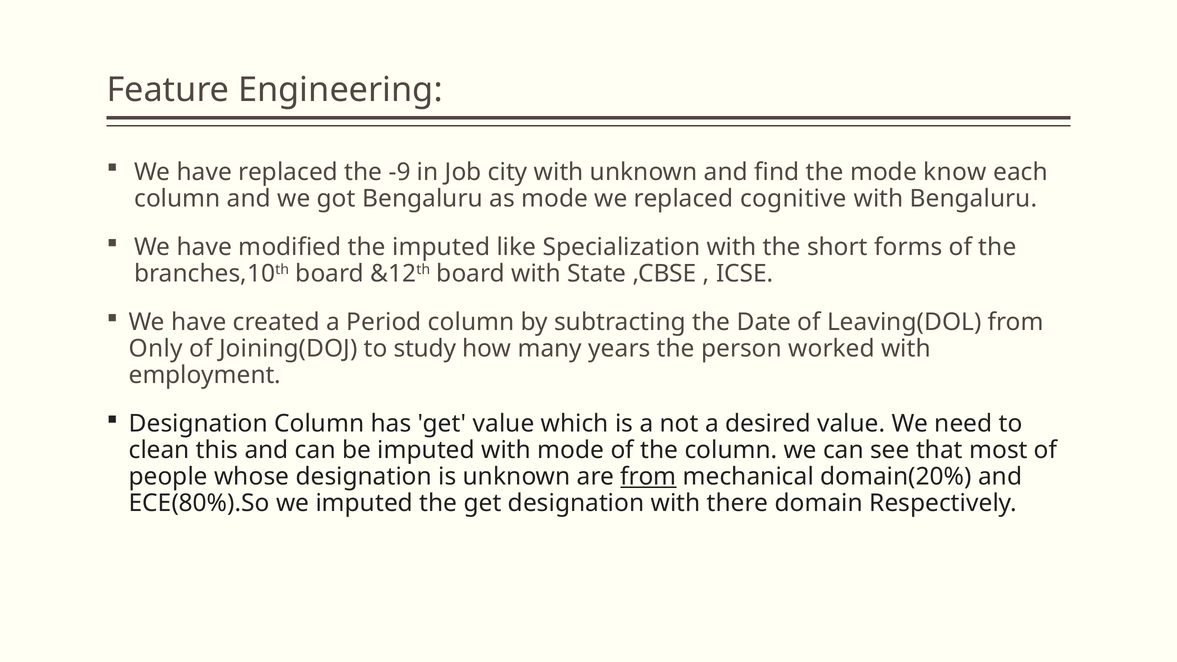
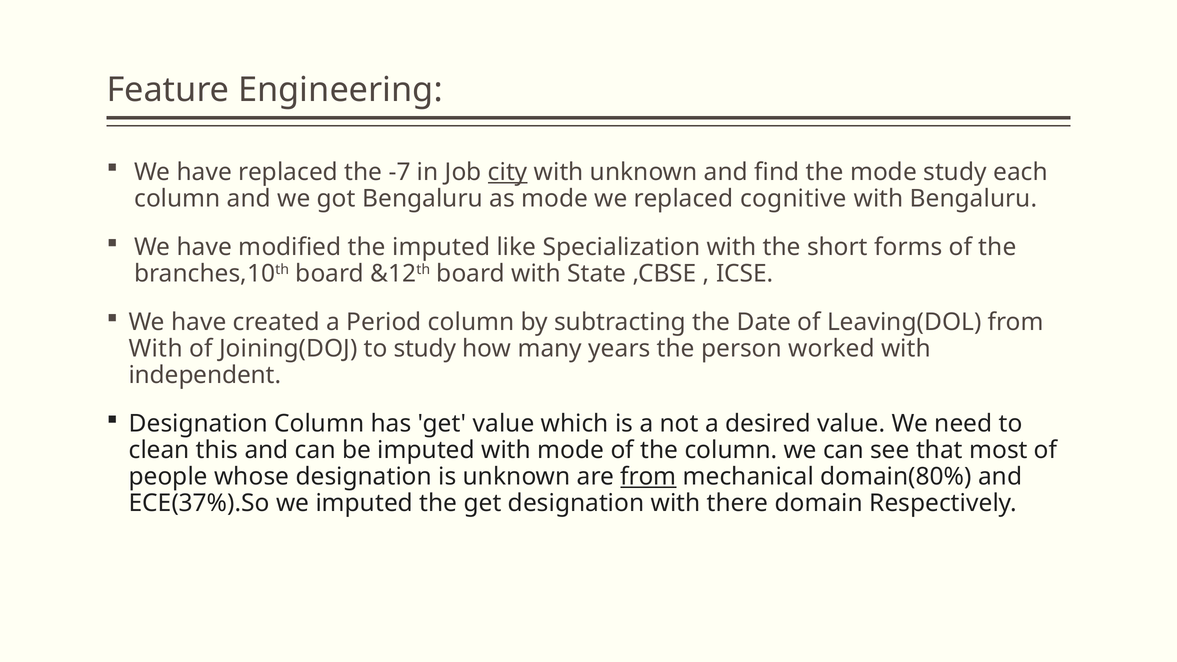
-9: -9 -> -7
city underline: none -> present
mode know: know -> study
Only at (156, 349): Only -> With
employment: employment -> independent
domain(20%: domain(20% -> domain(80%
ECE(80%).So: ECE(80%).So -> ECE(37%).So
